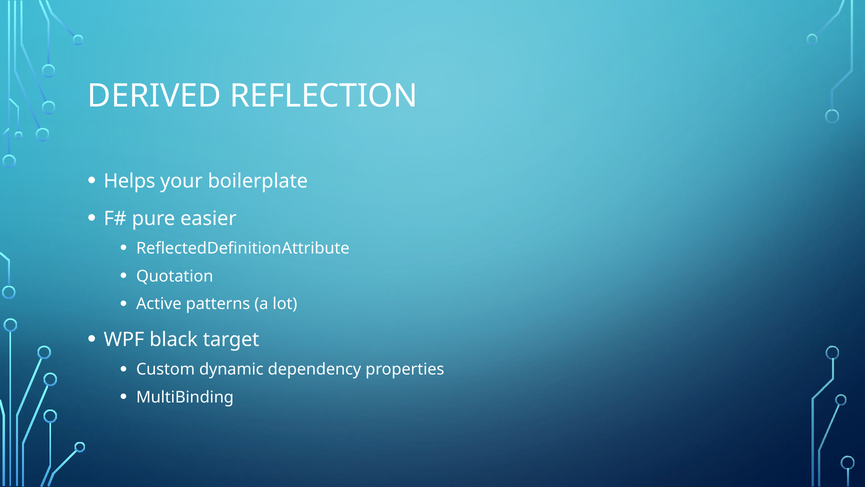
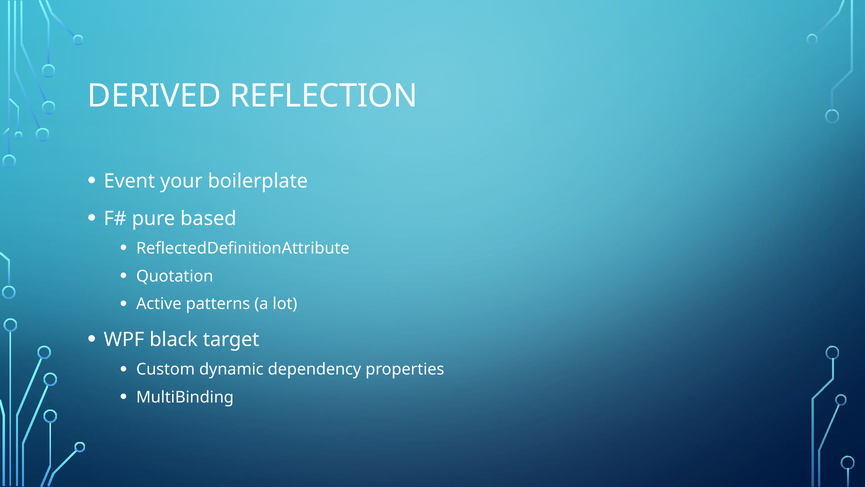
Helps: Helps -> Event
easier: easier -> based
